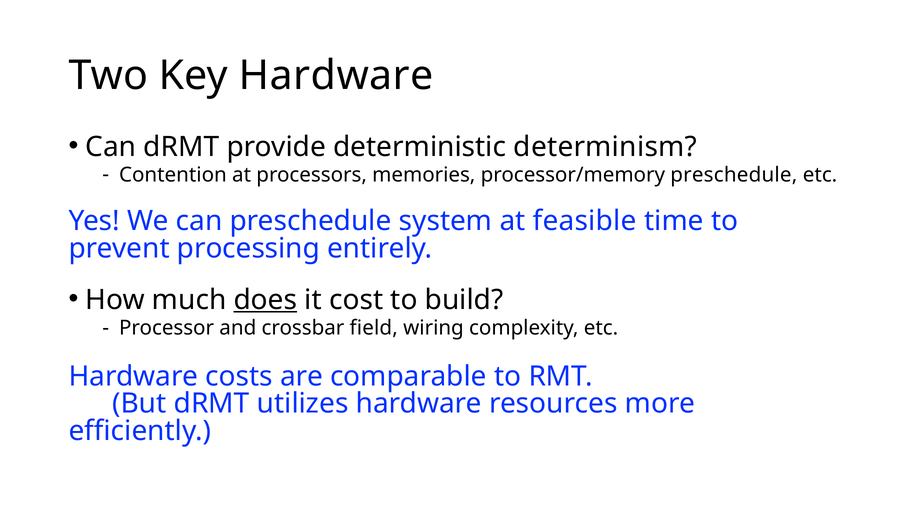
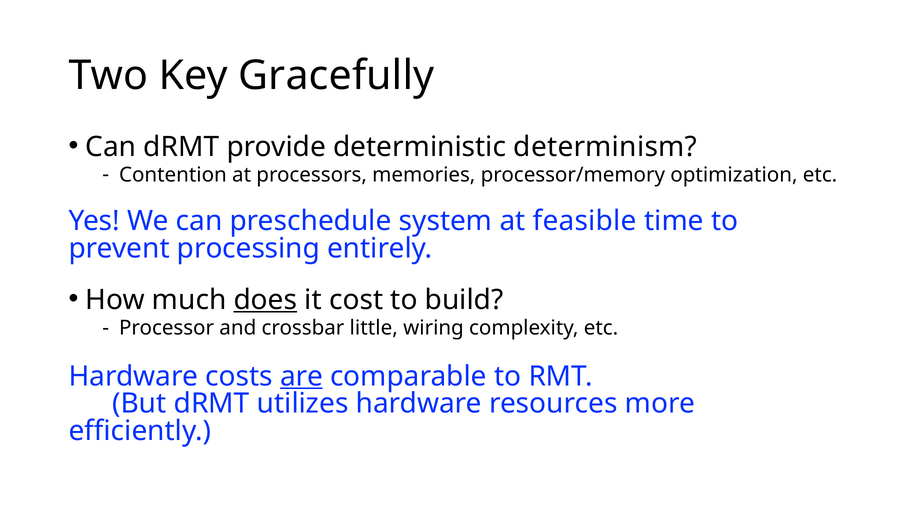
Key Hardware: Hardware -> Gracefully
processor/memory preschedule: preschedule -> optimization
field: field -> little
are underline: none -> present
